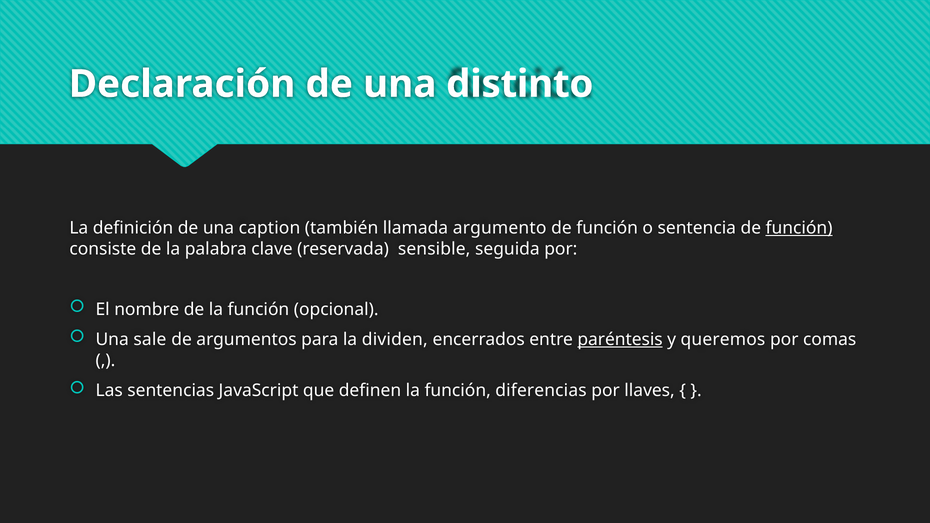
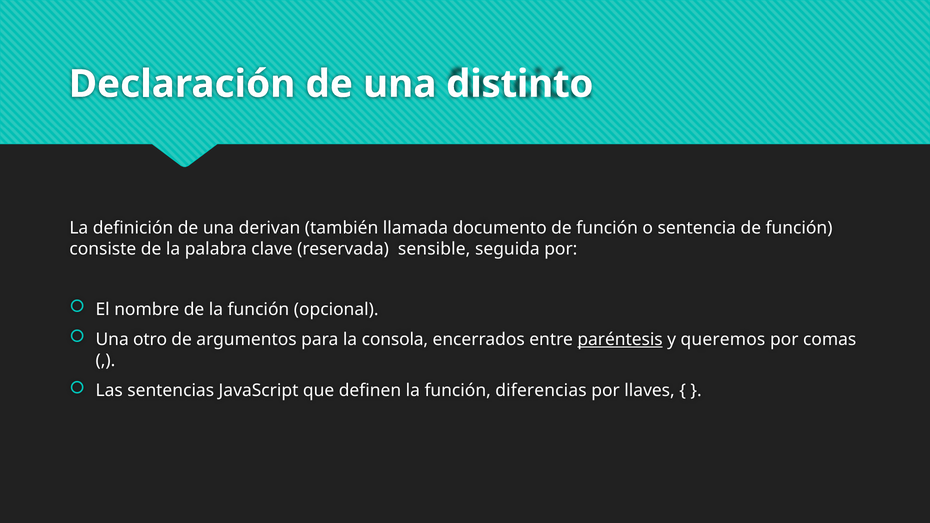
caption: caption -> derivan
argumento: argumento -> documento
función at (799, 228) underline: present -> none
sale: sale -> otro
dividen: dividen -> consola
